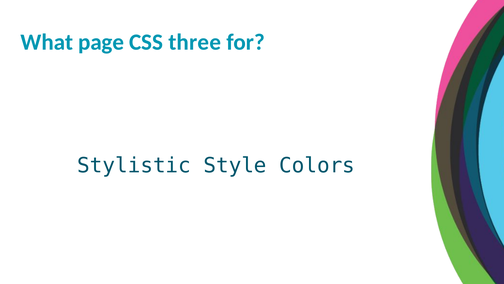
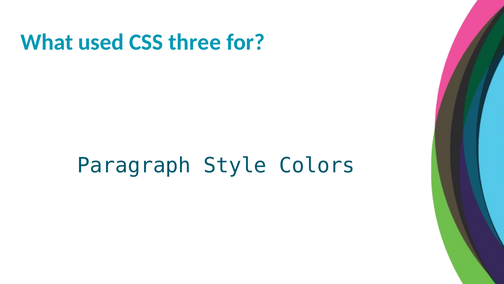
page: page -> used
Stylistic: Stylistic -> Paragraph
